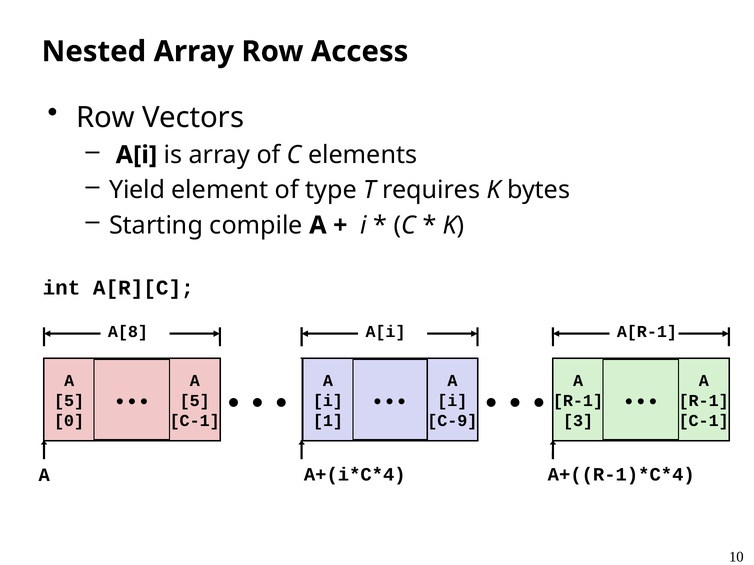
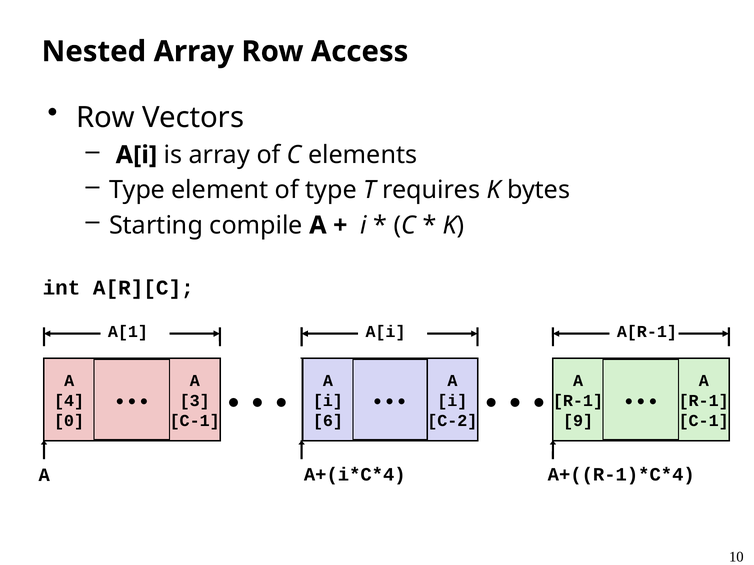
Yield at (137, 190): Yield -> Type
A[8: A[8 -> A[1
5 at (69, 401): 5 -> 4
5 at (195, 401): 5 -> 3
1: 1 -> 6
C-9: C-9 -> C-2
3: 3 -> 9
